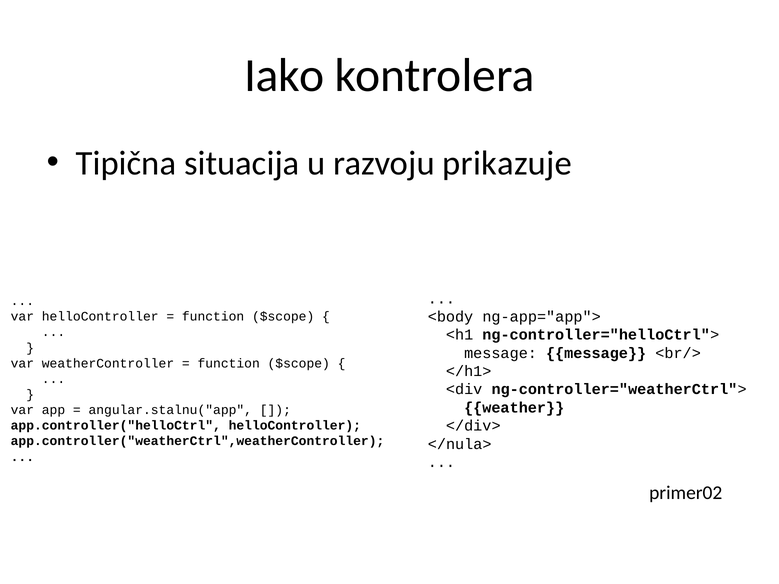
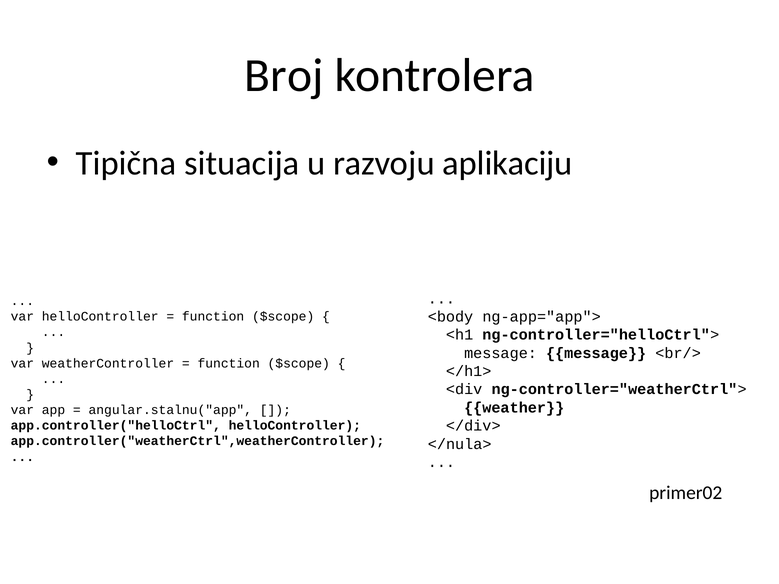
Iako: Iako -> Broj
prikazuje: prikazuje -> aplikaciju
